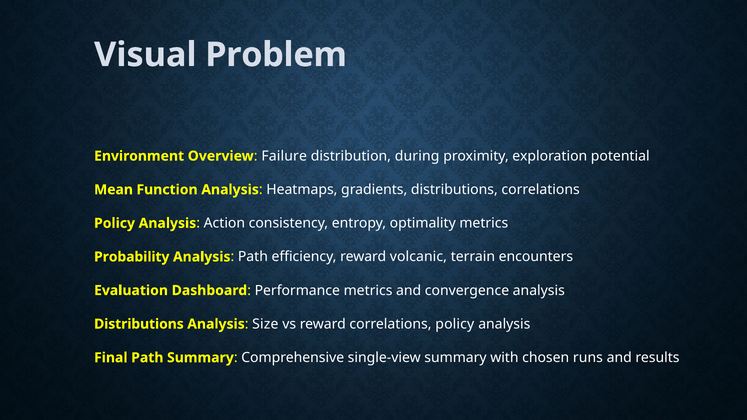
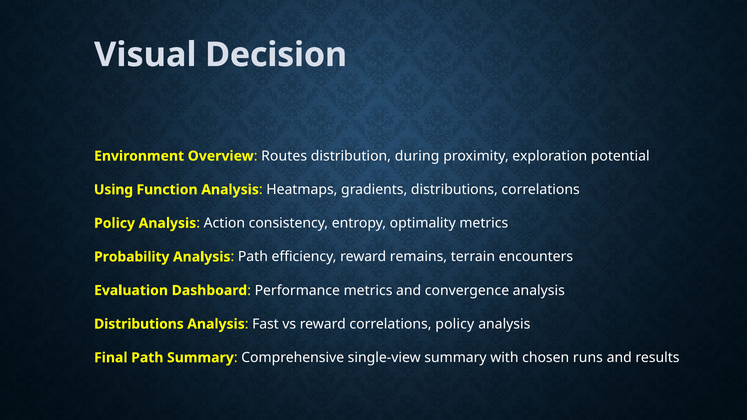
Problem: Problem -> Decision
Failure: Failure -> Routes
Mean: Mean -> Using
volcanic: volcanic -> remains
Size: Size -> Fast
